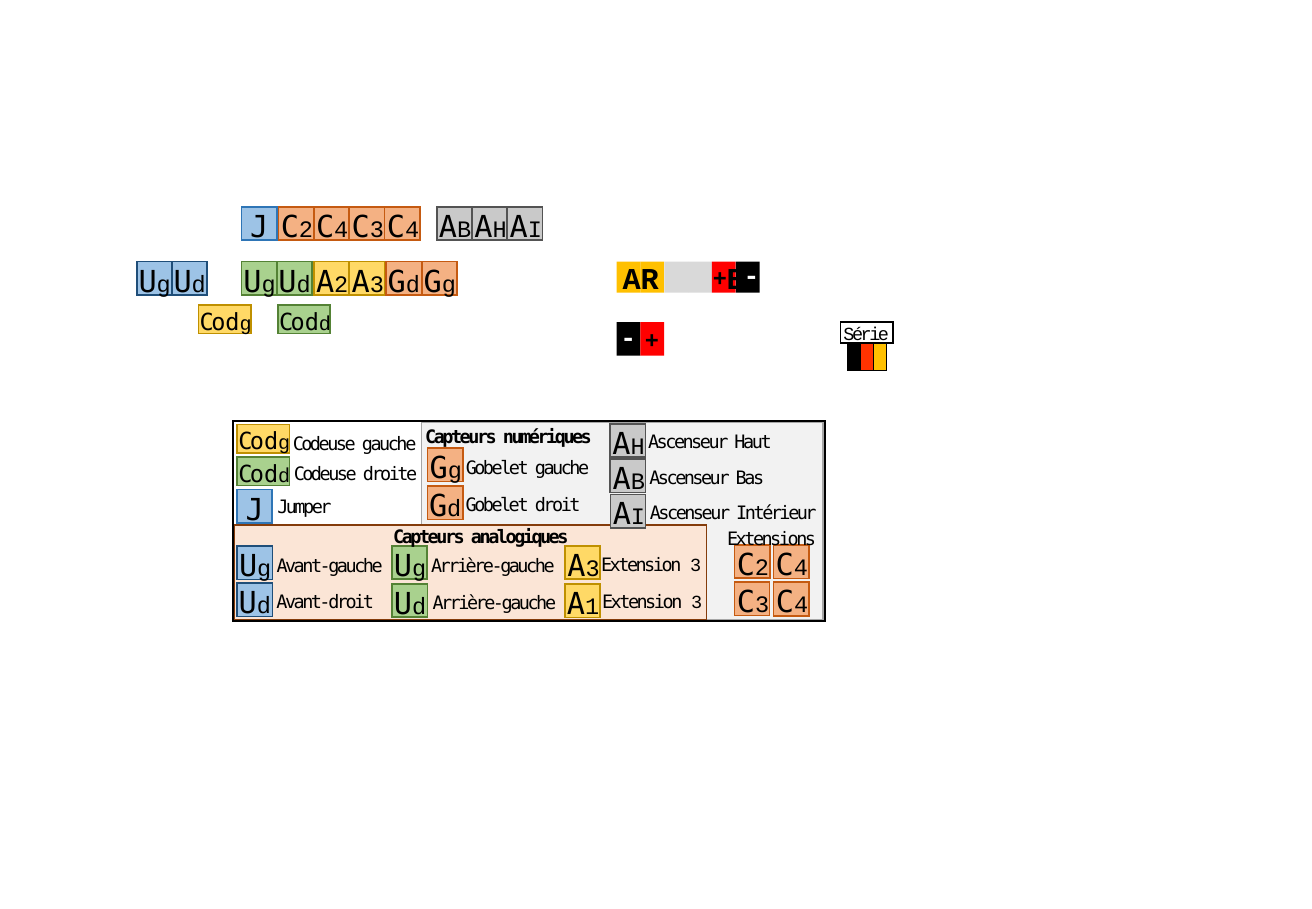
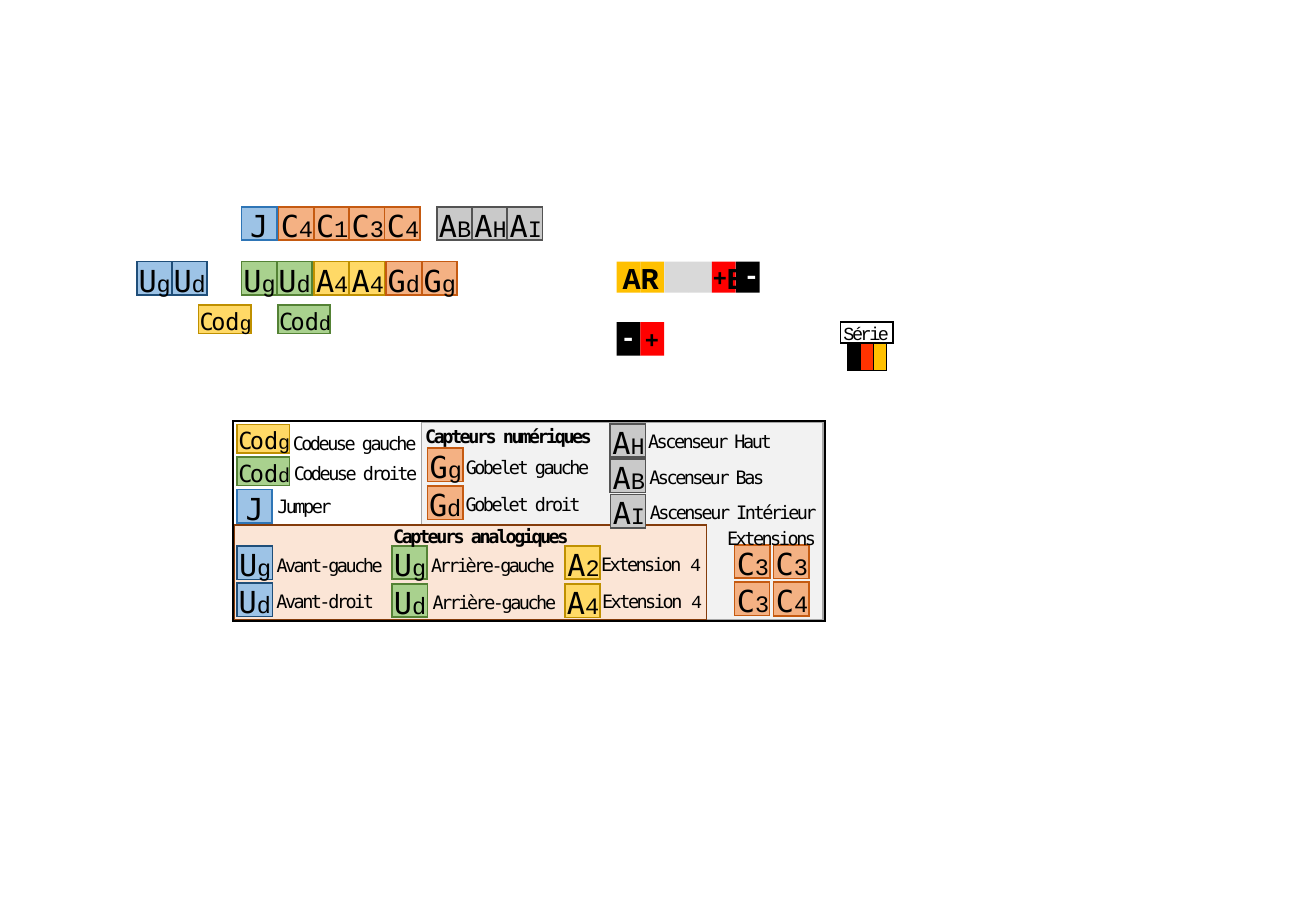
2 at (306, 229): 2 -> 4
4 at (341, 229): 4 -> 1
2 at (341, 284): 2 -> 4
3 at (377, 284): 3 -> 4
2 at (762, 567): 2 -> 3
4 at (801, 567): 4 -> 3
3 at (593, 568): 3 -> 2
3 at (696, 565): 3 -> 4
1 at (592, 606): 1 -> 4
3 at (697, 602): 3 -> 4
